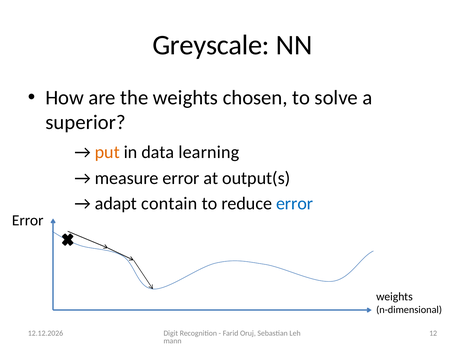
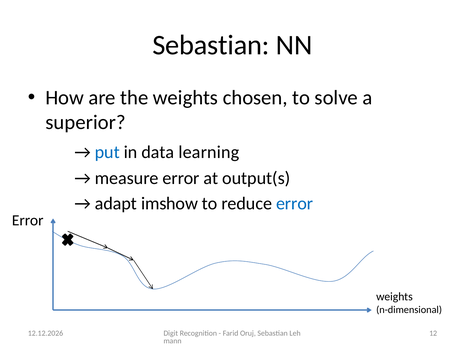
Greyscale at (211, 45): Greyscale -> Sebastian
put colour: orange -> blue
contain: contain -> imshow
